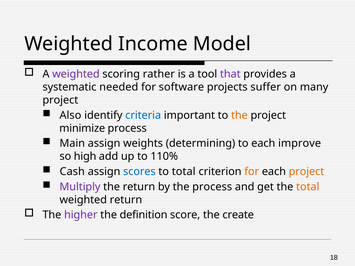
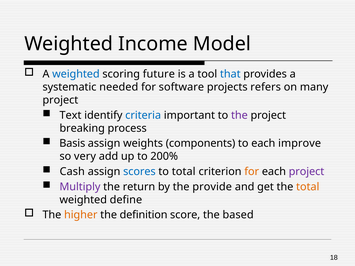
weighted at (76, 74) colour: purple -> blue
rather: rather -> future
that colour: purple -> blue
suffer: suffer -> refers
Also: Also -> Text
the at (239, 115) colour: orange -> purple
minimize: minimize -> breaking
Main: Main -> Basis
determining: determining -> components
high: high -> very
110%: 110% -> 200%
project at (306, 172) colour: orange -> purple
the process: process -> provide
weighted return: return -> define
higher colour: purple -> orange
create: create -> based
